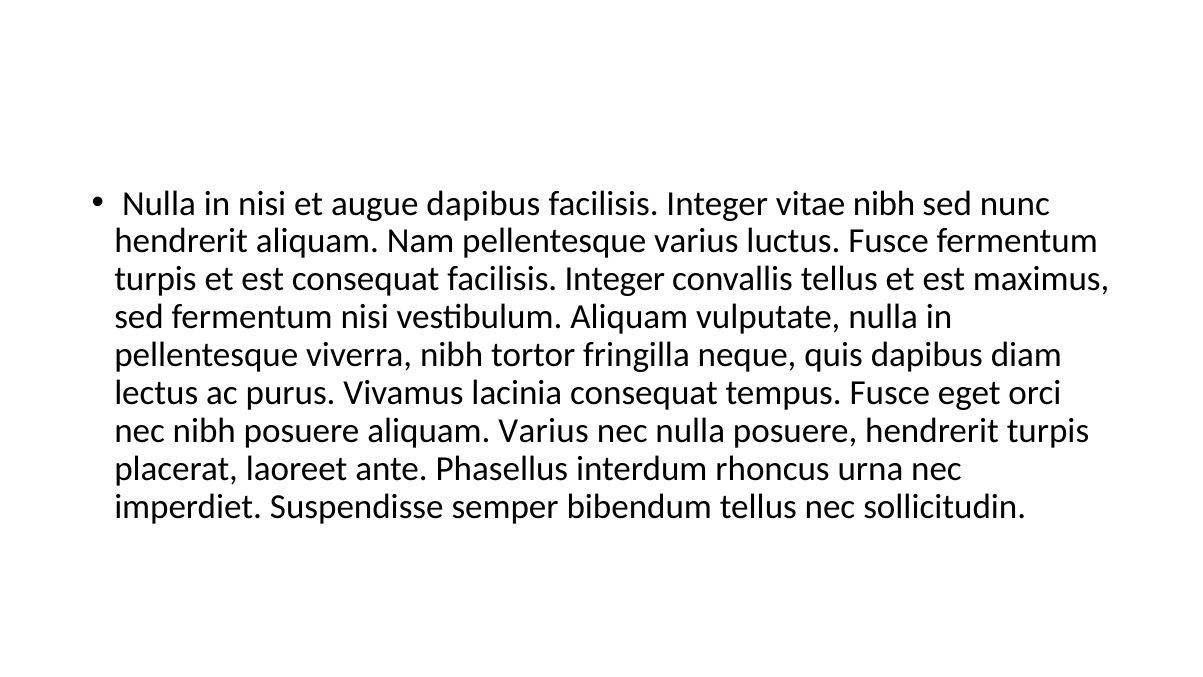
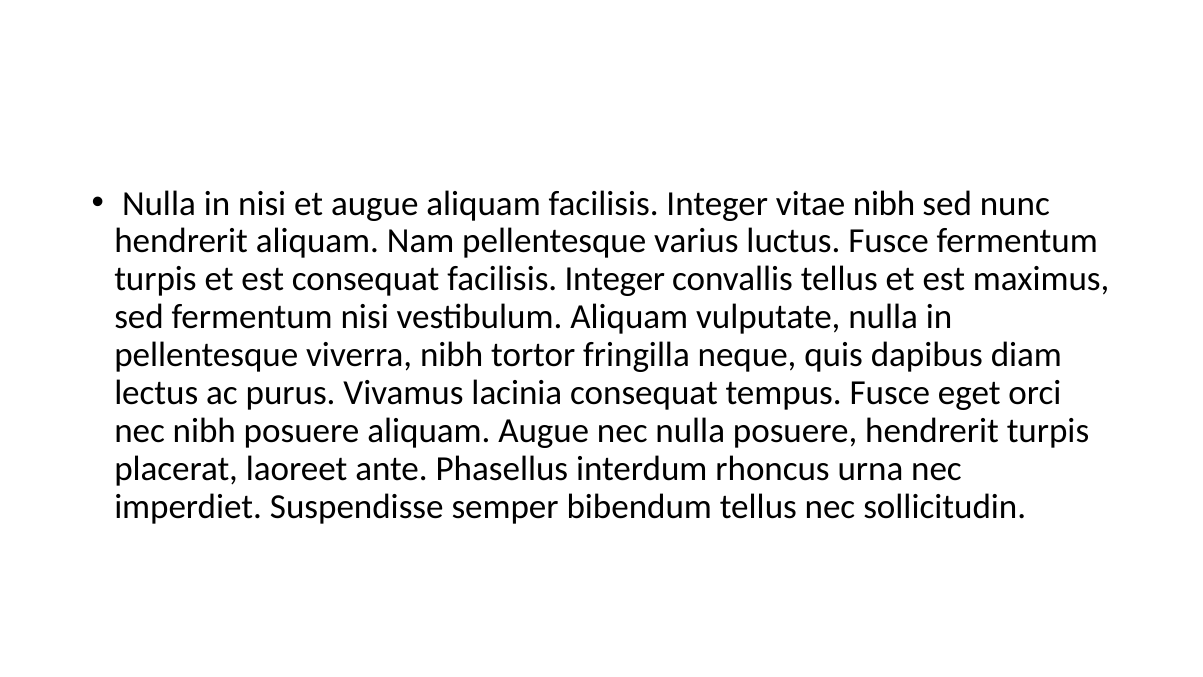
augue dapibus: dapibus -> aliquam
aliquam Varius: Varius -> Augue
